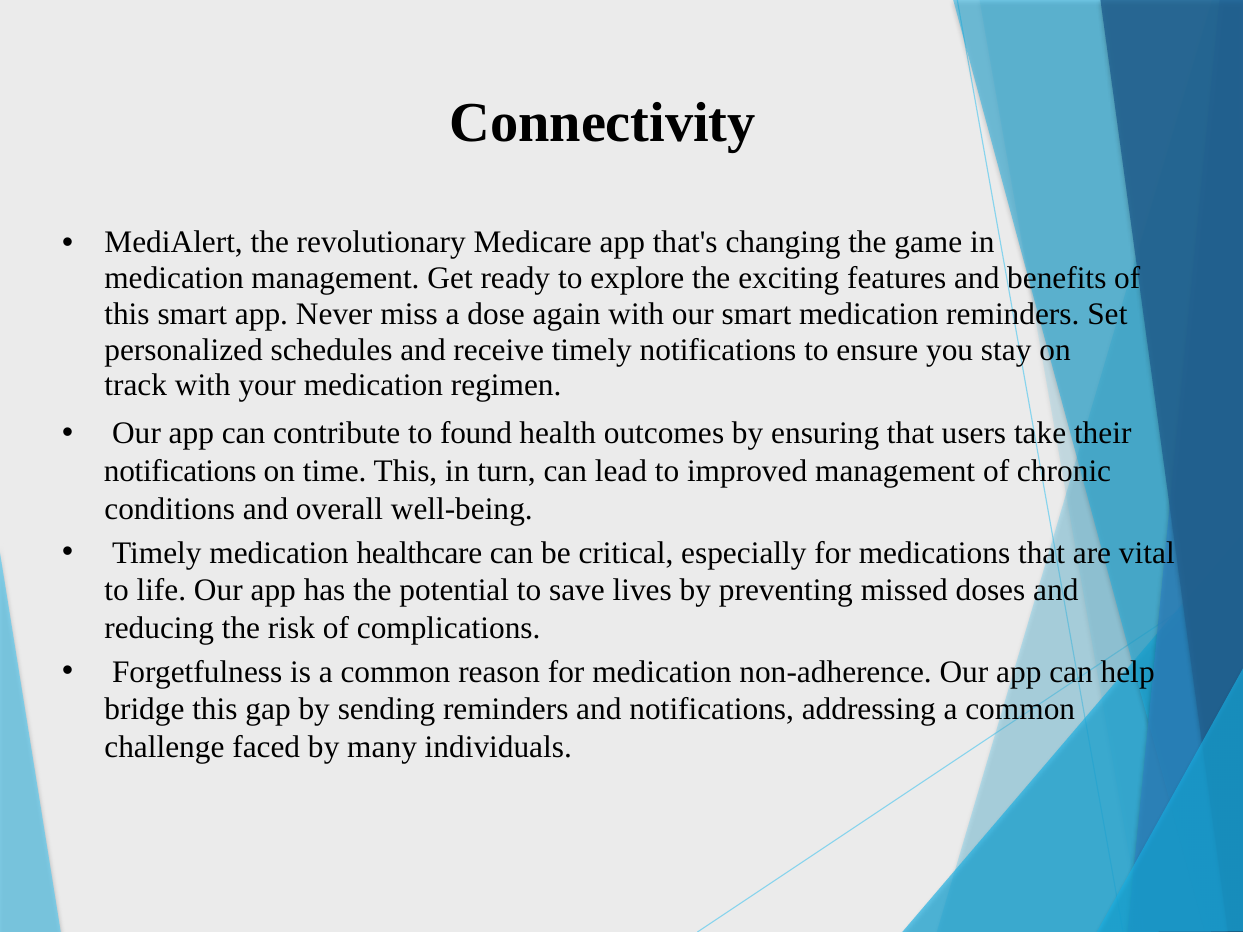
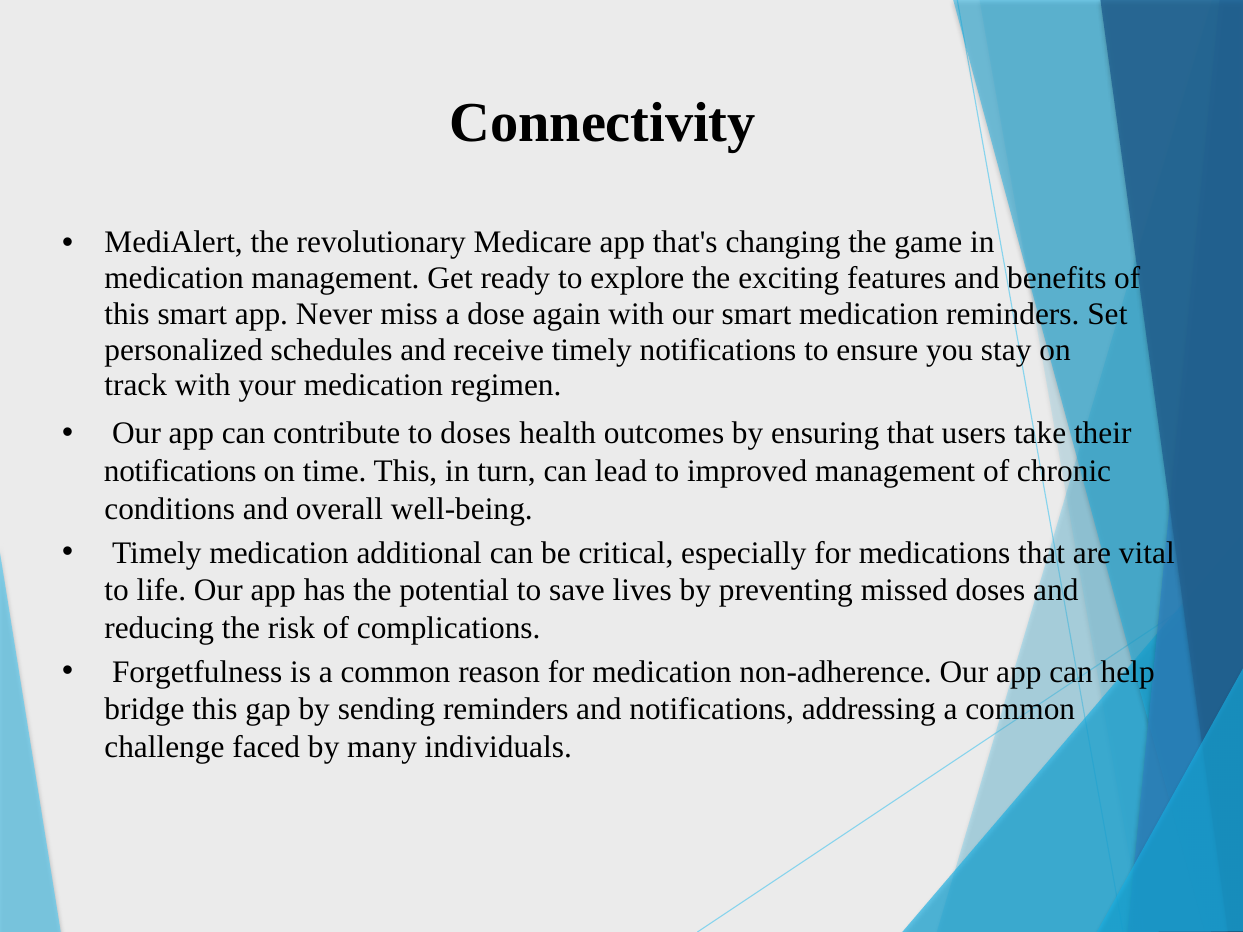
to found: found -> doses
healthcare: healthcare -> additional
